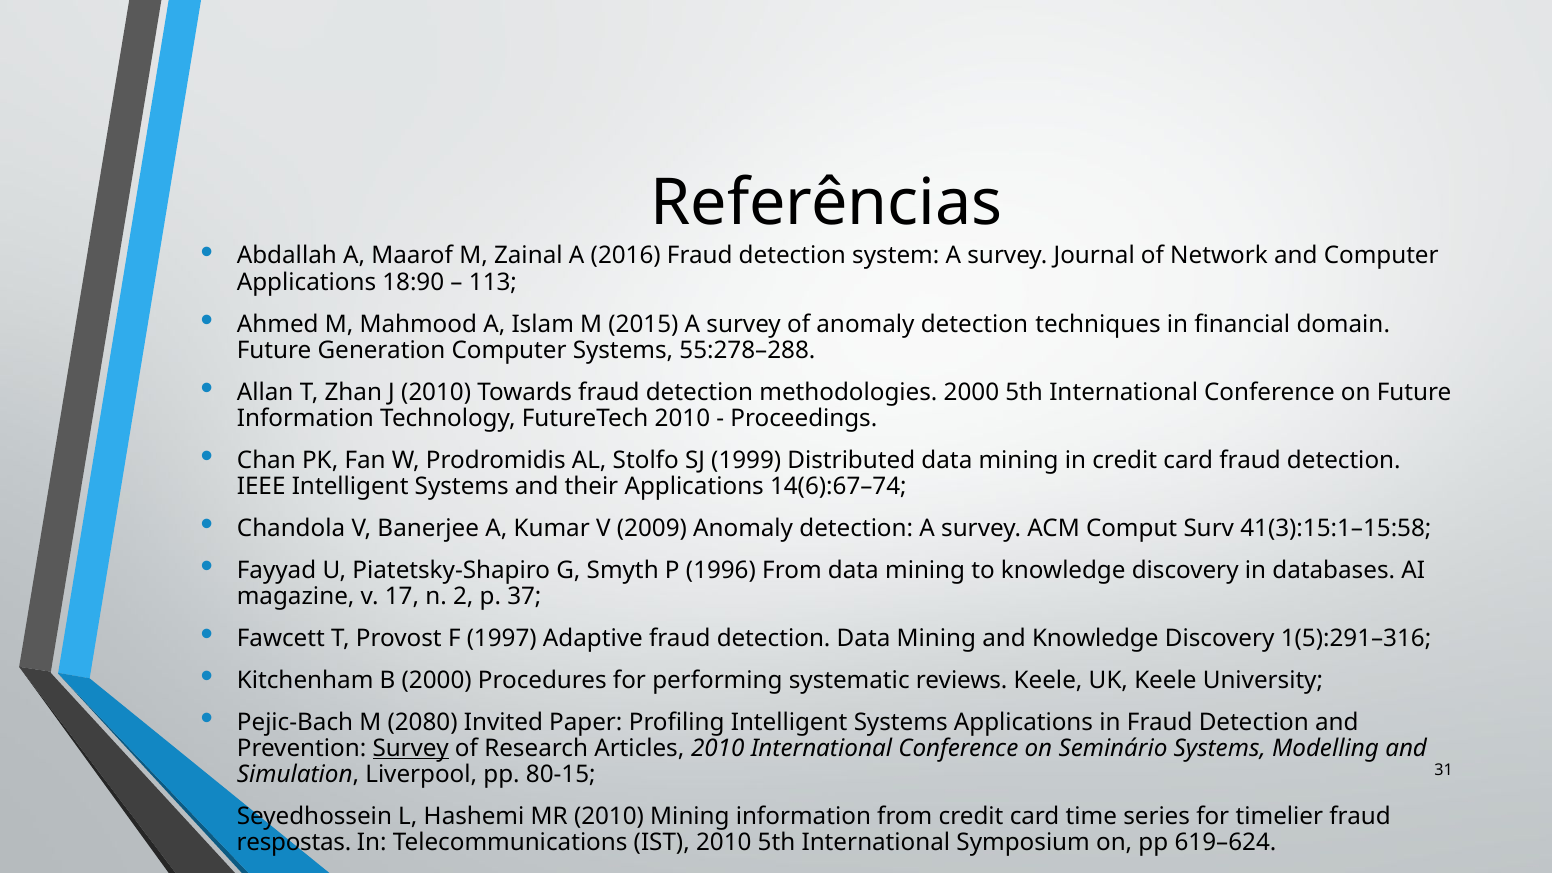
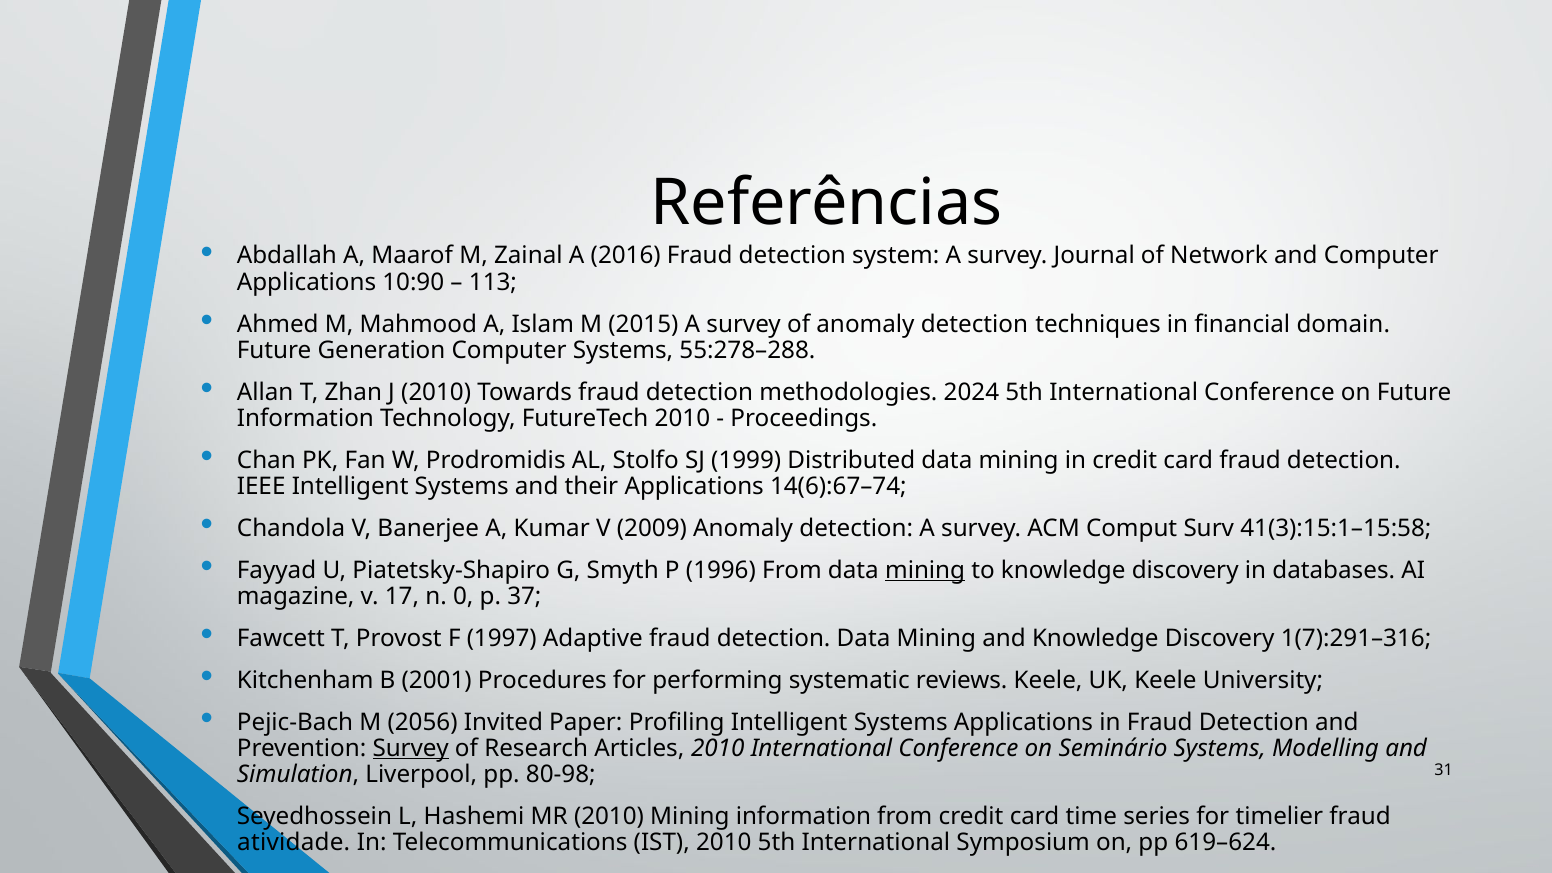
18:90: 18:90 -> 10:90
methodologies 2000: 2000 -> 2024
mining at (925, 570) underline: none -> present
2: 2 -> 0
1(5):291–316: 1(5):291–316 -> 1(7):291–316
B 2000: 2000 -> 2001
2080: 2080 -> 2056
80-15: 80-15 -> 80-98
respostas: respostas -> atividade
